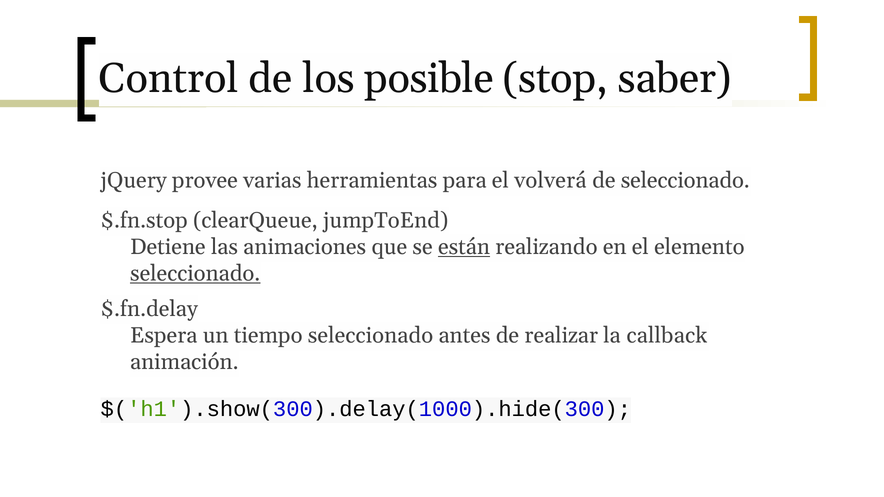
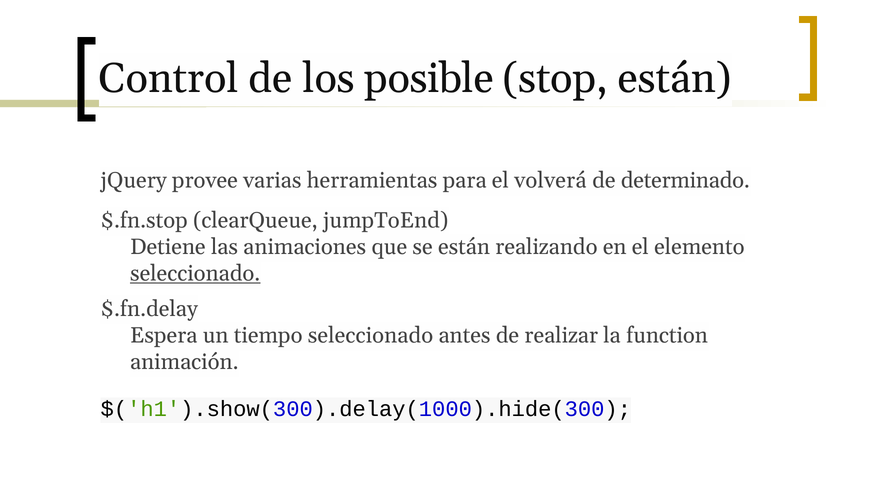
stop saber: saber -> están
de seleccionado: seleccionado -> determinado
están at (464, 247) underline: present -> none
callback: callback -> function
